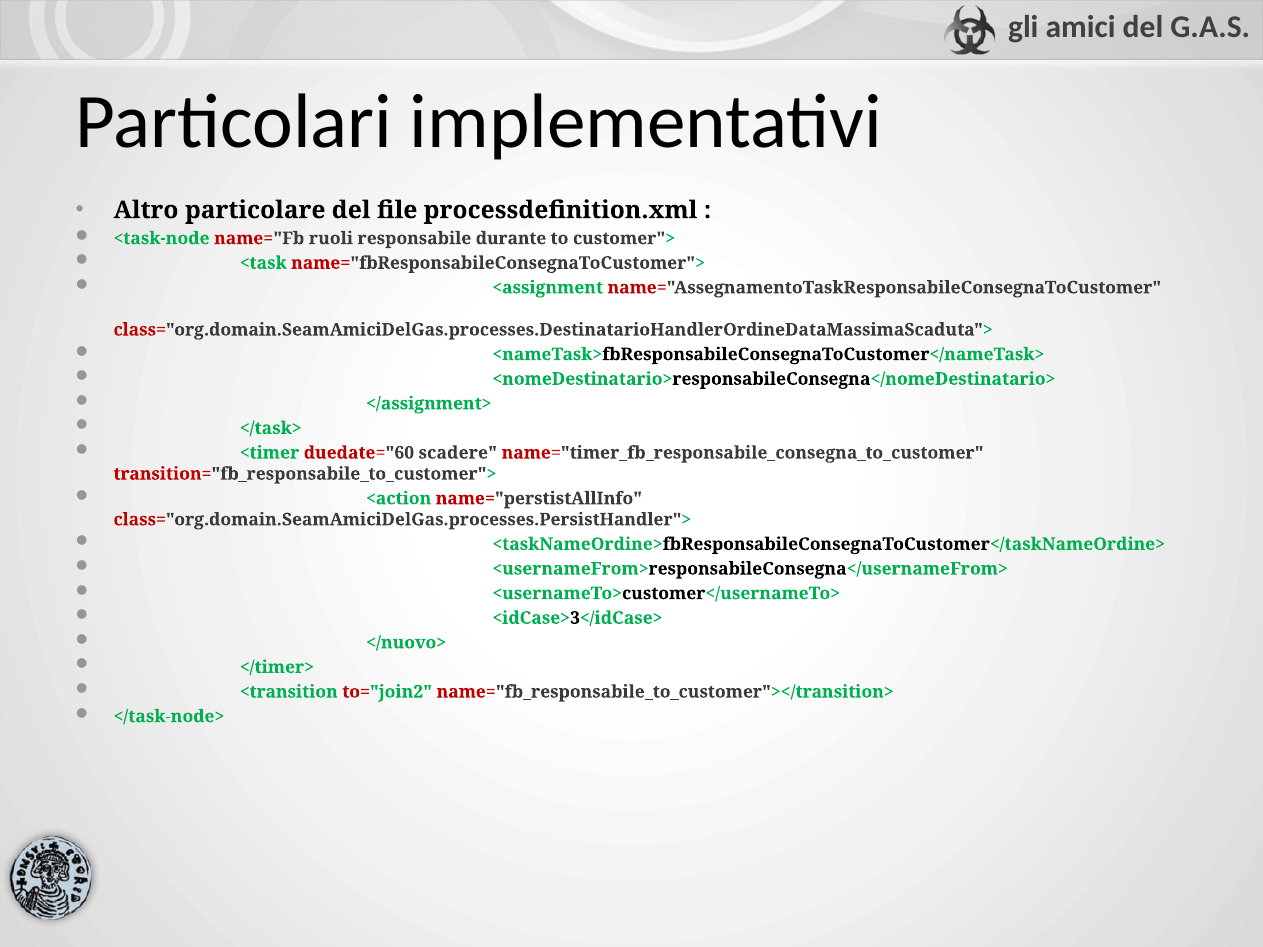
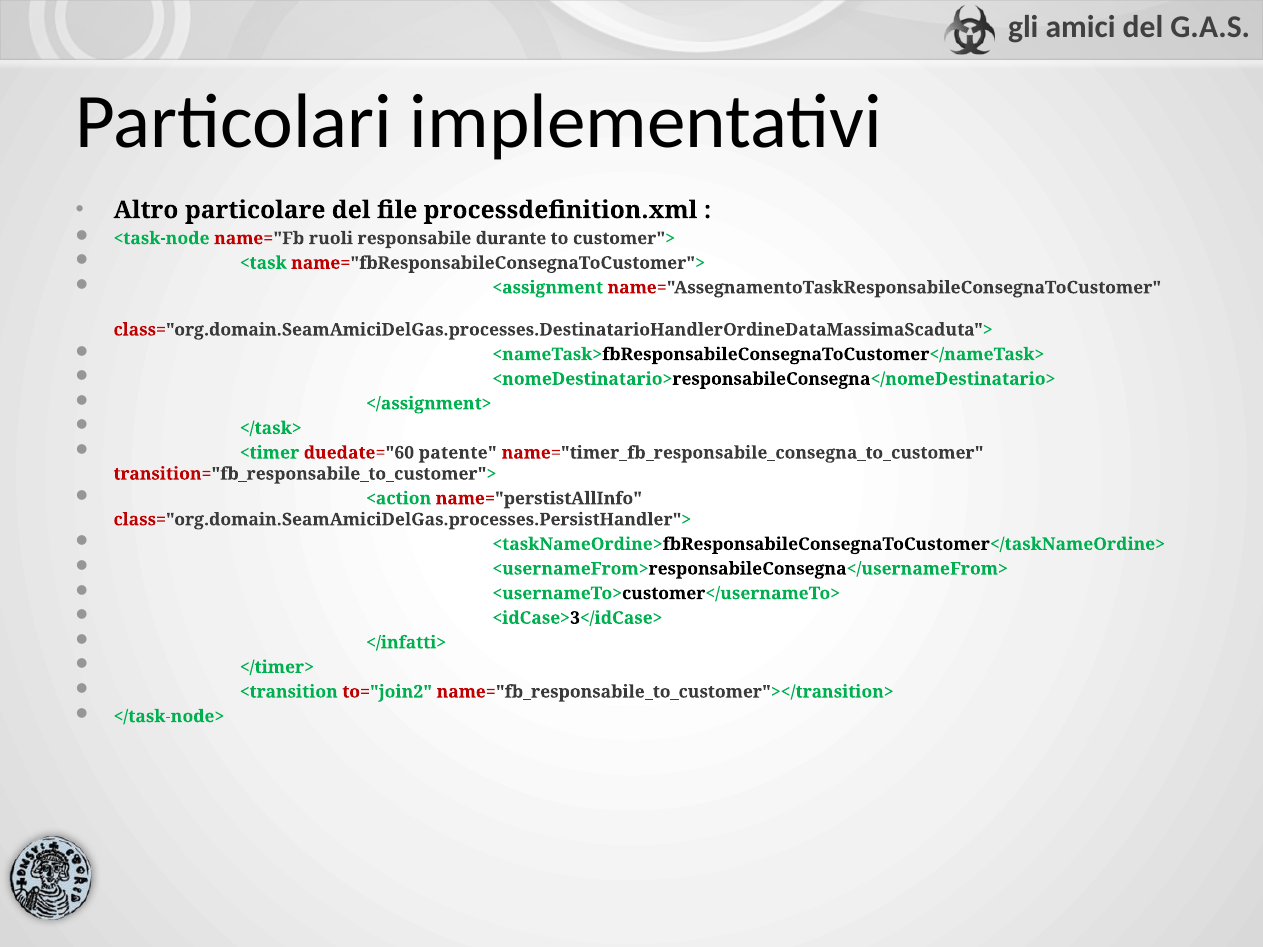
scadere: scadere -> patente
</nuovo>: </nuovo> -> </infatti>
